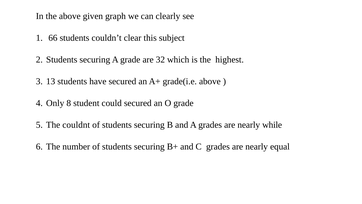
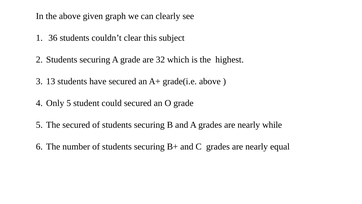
66: 66 -> 36
Only 8: 8 -> 5
The couldnt: couldnt -> secured
